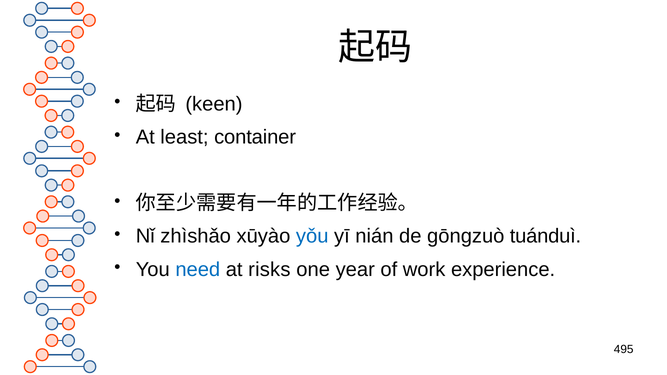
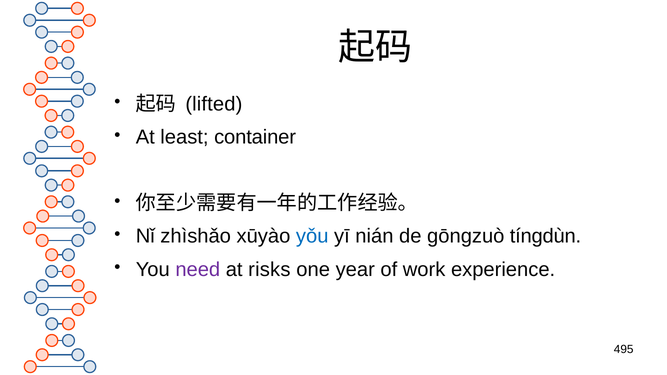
keen: keen -> lifted
tuánduì: tuánduì -> tíngdùn
need colour: blue -> purple
